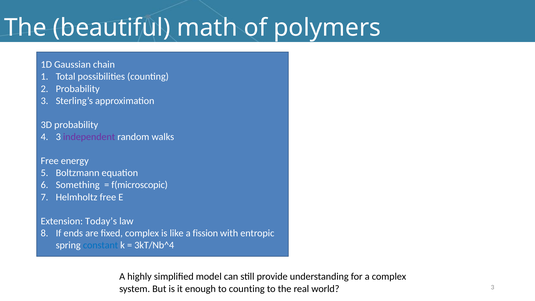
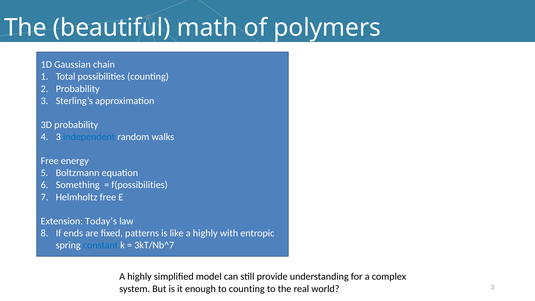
independent colour: purple -> blue
f(microscopic: f(microscopic -> f(possibilities
fixed complex: complex -> patterns
like a fission: fission -> highly
3kT/Nb^4: 3kT/Nb^4 -> 3kT/Nb^7
